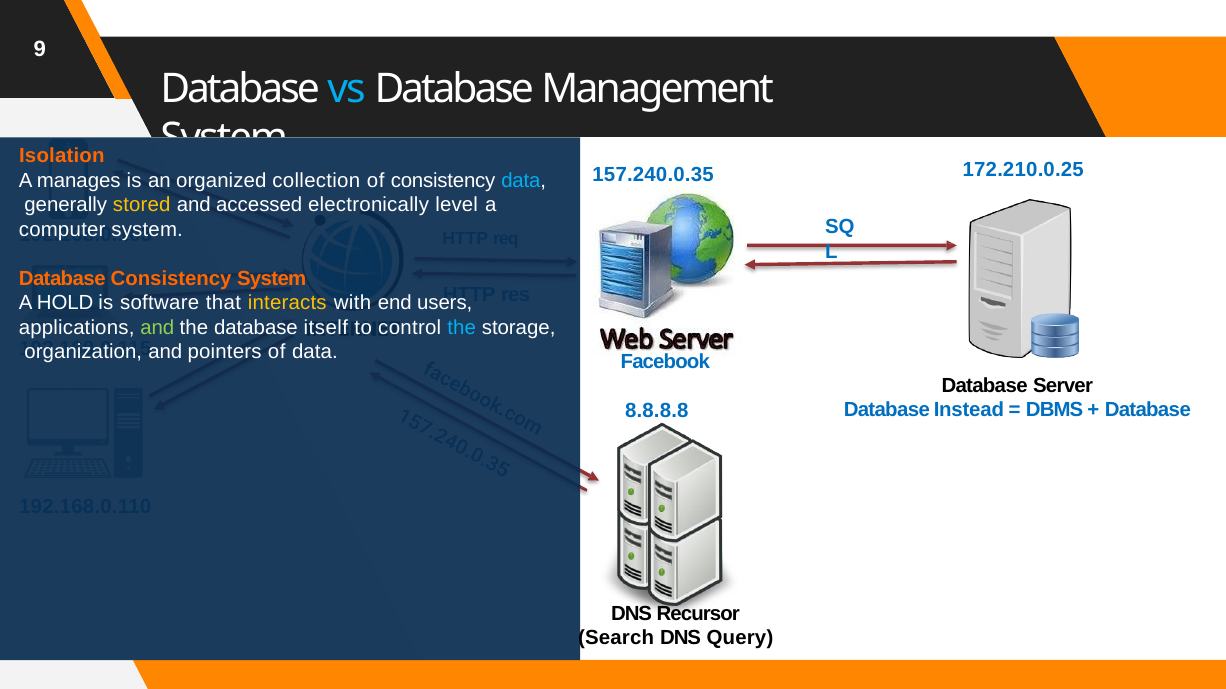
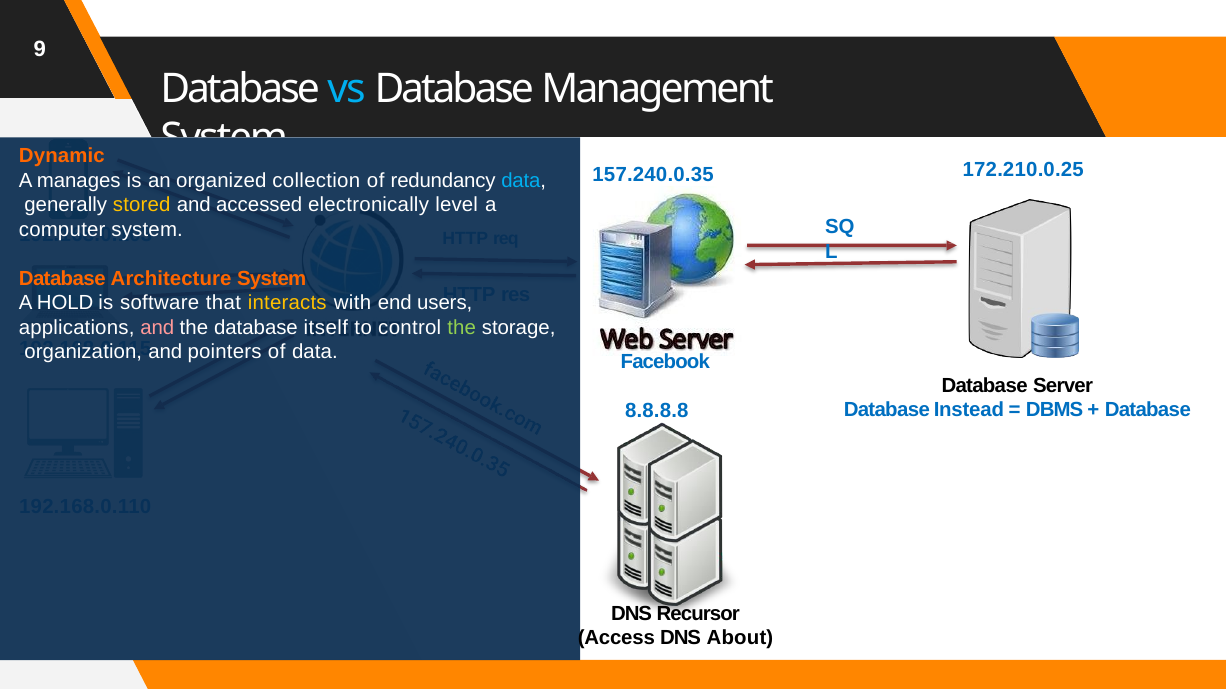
Isolation: Isolation -> Dynamic
of consistency: consistency -> redundancy
Database Consistency: Consistency -> Architecture
and at (157, 328) colour: light green -> pink
the at (462, 328) colour: light blue -> light green
Search: Search -> Access
Query: Query -> About
